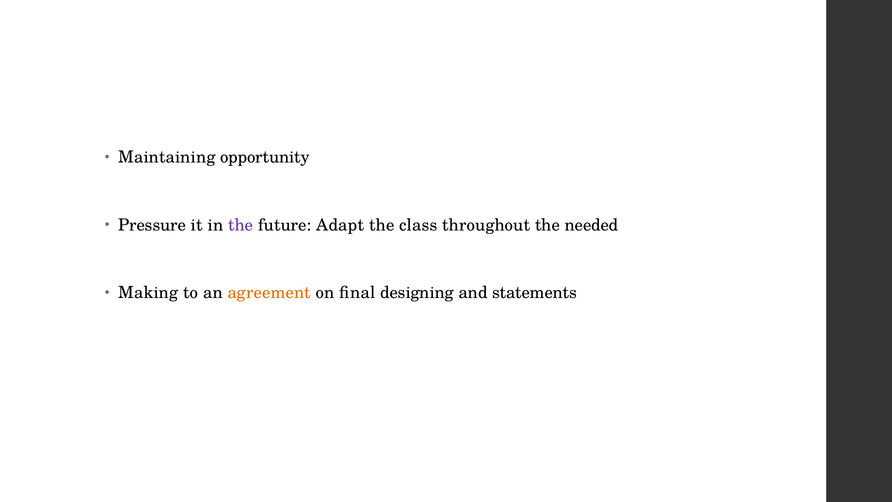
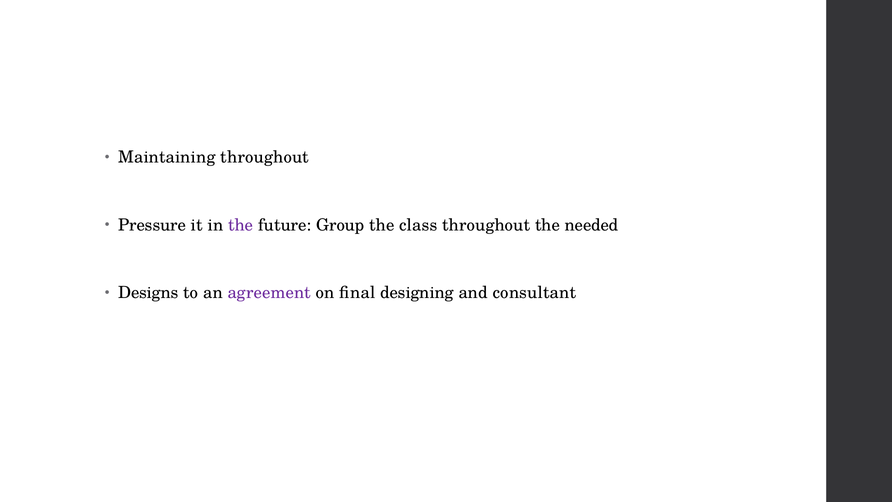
Maintaining opportunity: opportunity -> throughout
Adapt: Adapt -> Group
Making: Making -> Designs
agreement colour: orange -> purple
statements: statements -> consultant
